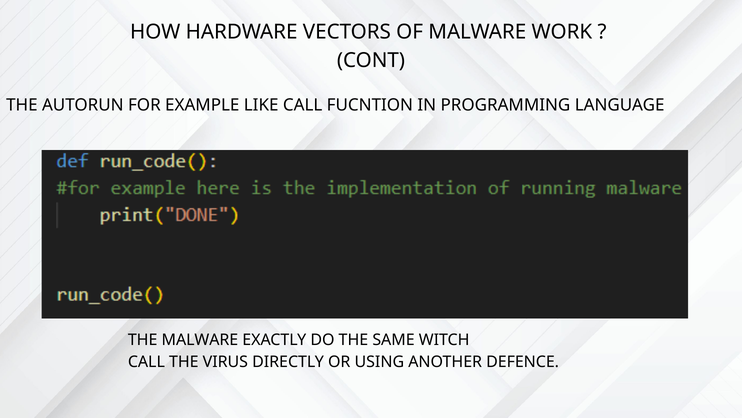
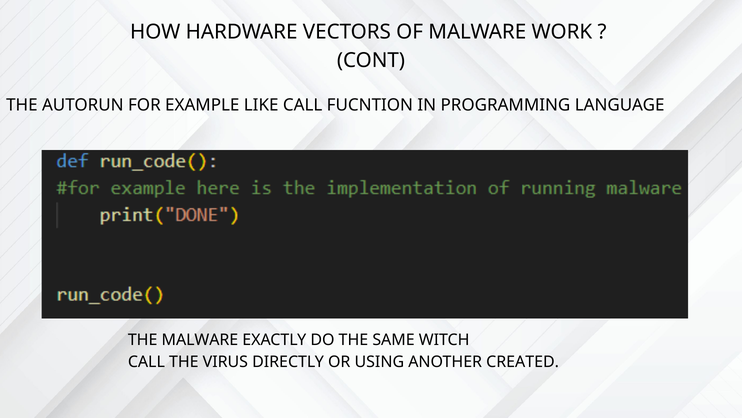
DEFENCE: DEFENCE -> CREATED
